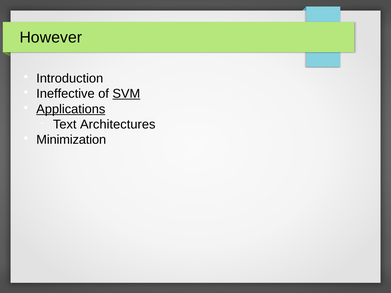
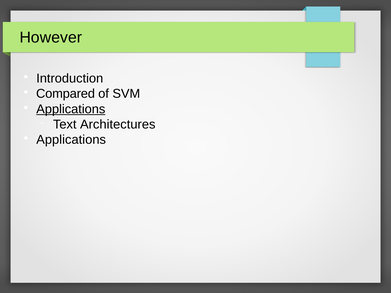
Ineffective: Ineffective -> Compared
SVM underline: present -> none
Minimization at (71, 140): Minimization -> Applications
